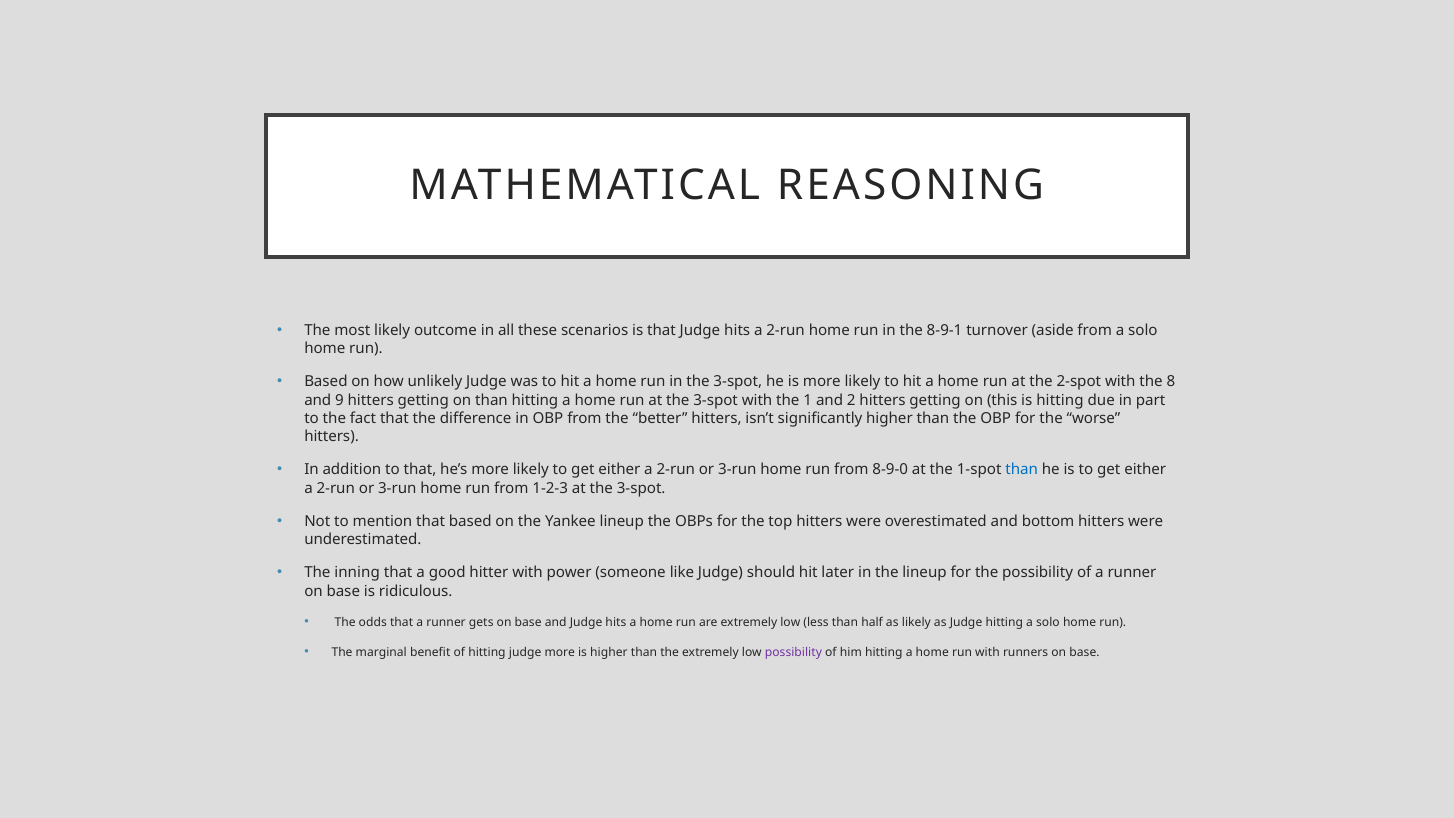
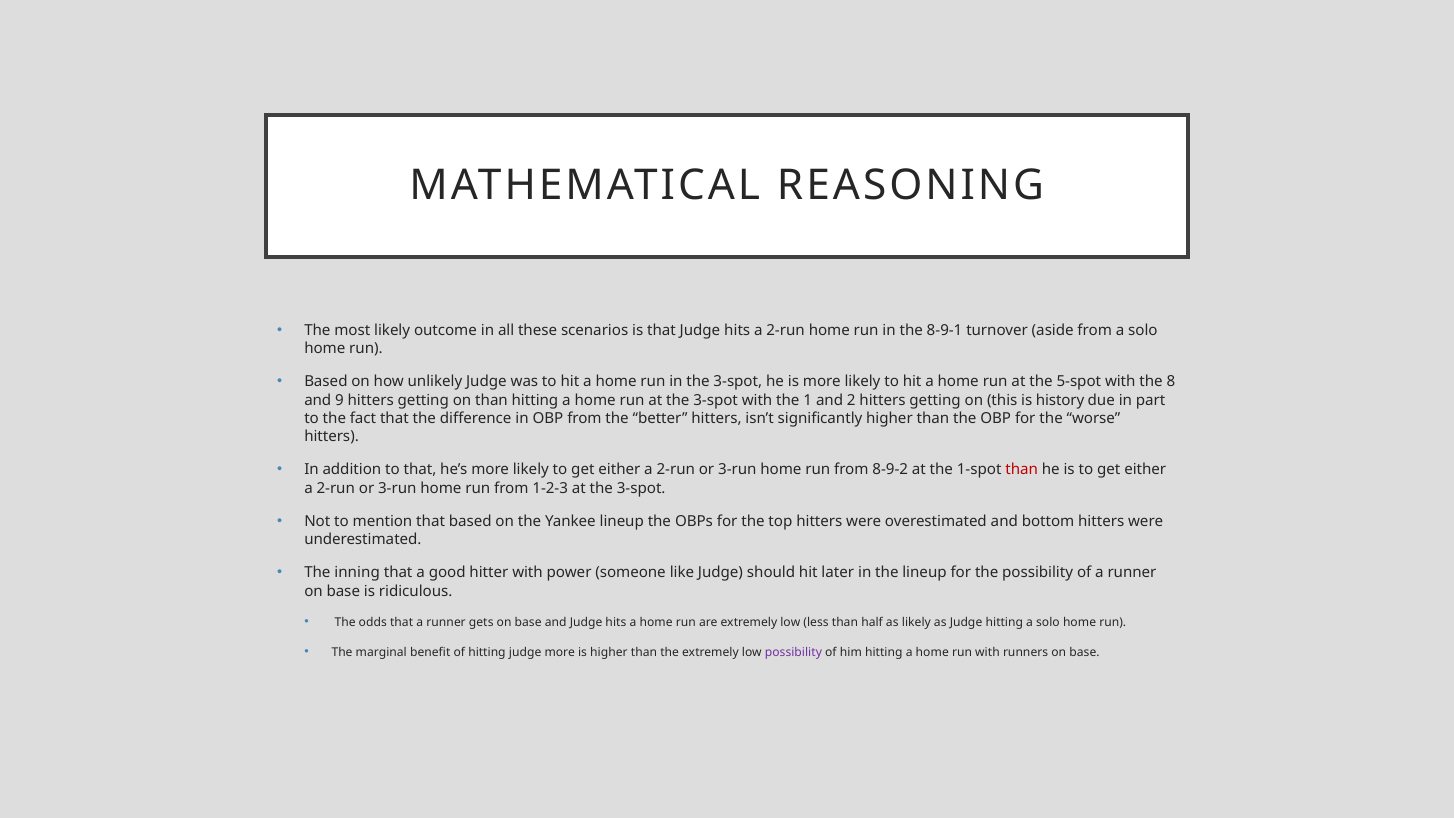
2-spot: 2-spot -> 5-spot
is hitting: hitting -> history
8-9-0: 8-9-0 -> 8-9-2
than at (1022, 470) colour: blue -> red
